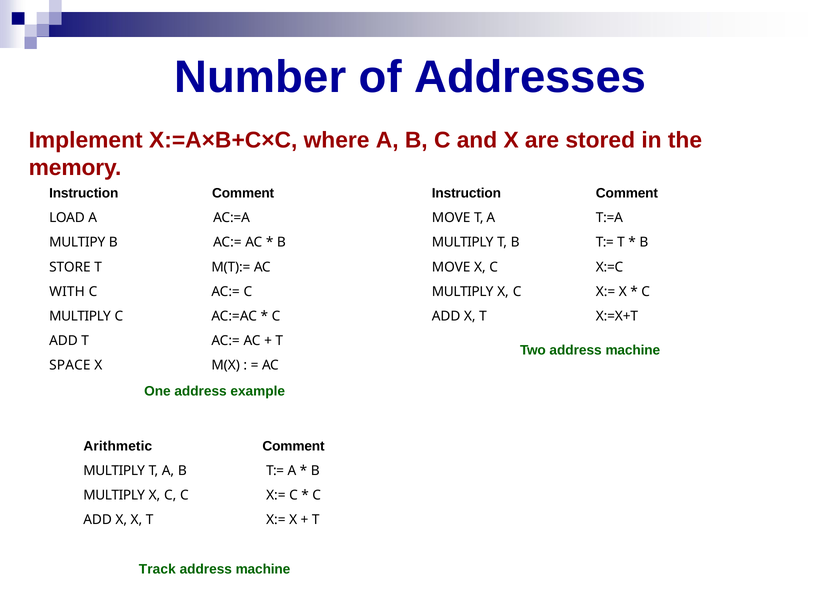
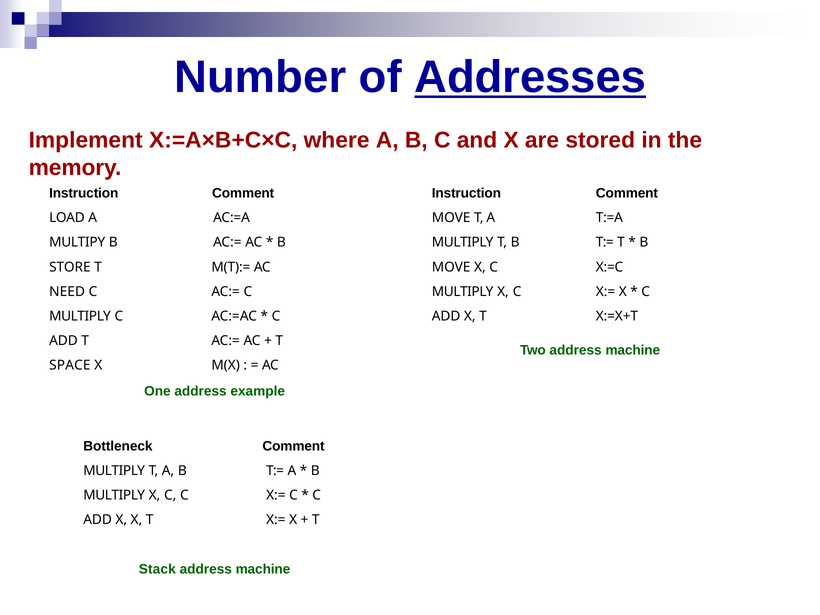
Addresses underline: none -> present
WITH: WITH -> NEED
Arithmetic: Arithmetic -> Bottleneck
Track: Track -> Stack
